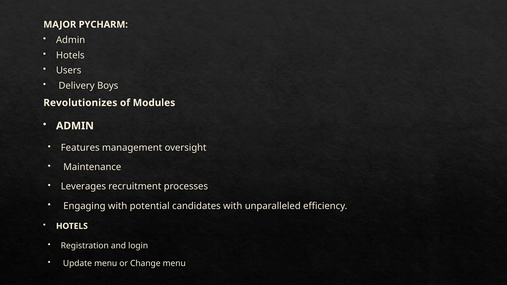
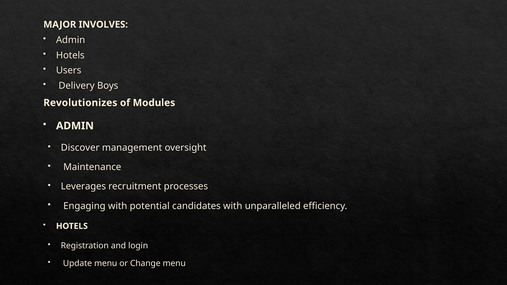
PYCHARM: PYCHARM -> INVOLVES
Features: Features -> Discover
